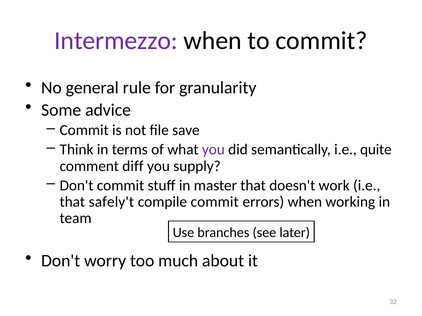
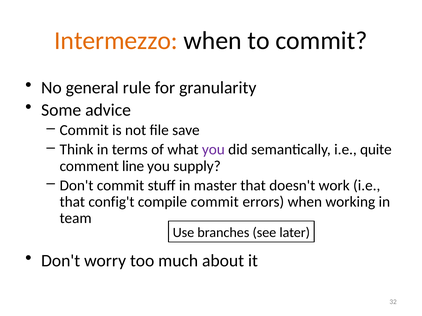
Intermezzo colour: purple -> orange
diff: diff -> line
safely't: safely't -> config't
